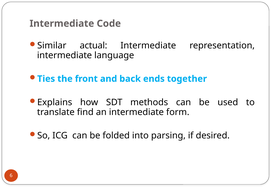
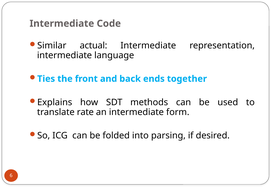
find: find -> rate
